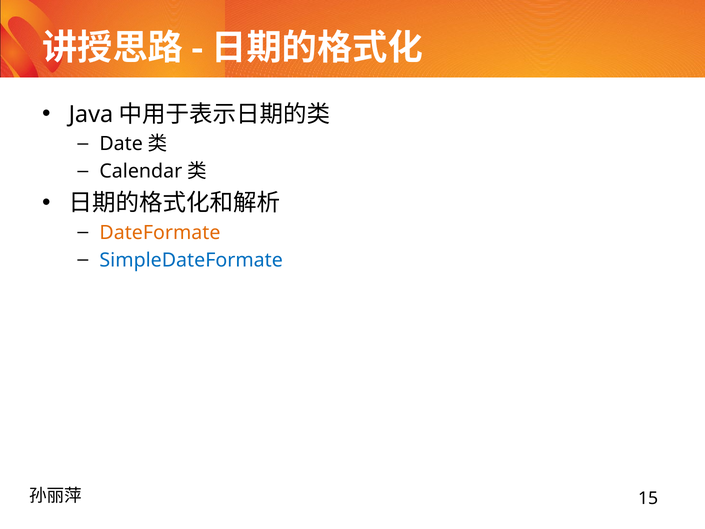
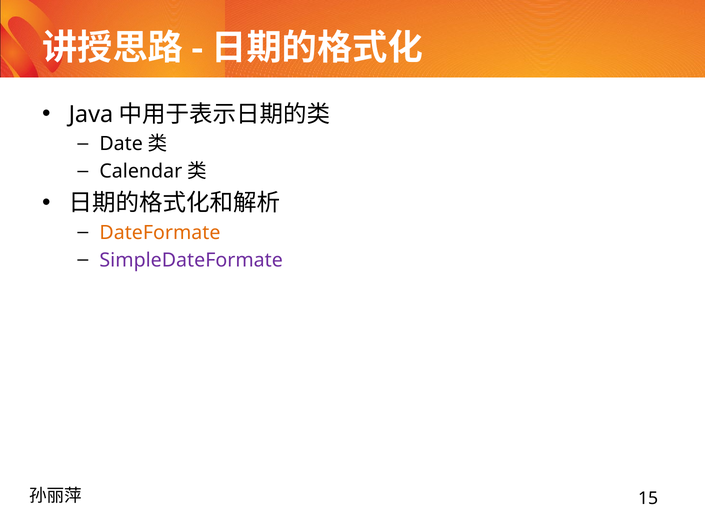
SimpleDateFormate colour: blue -> purple
